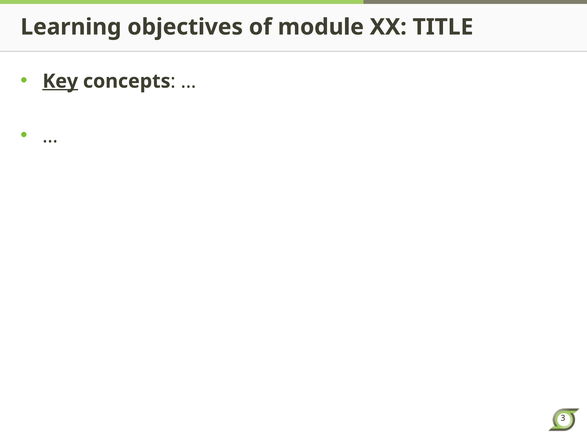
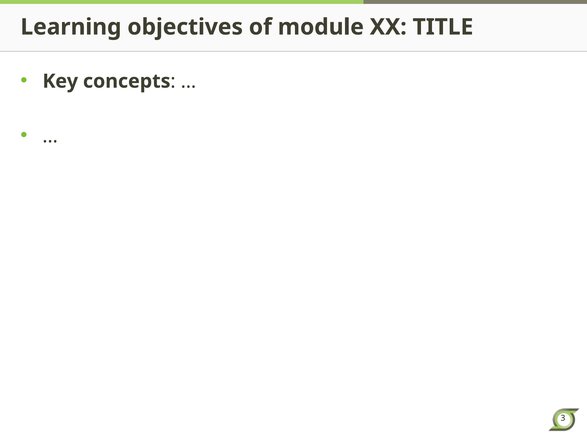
Key underline: present -> none
